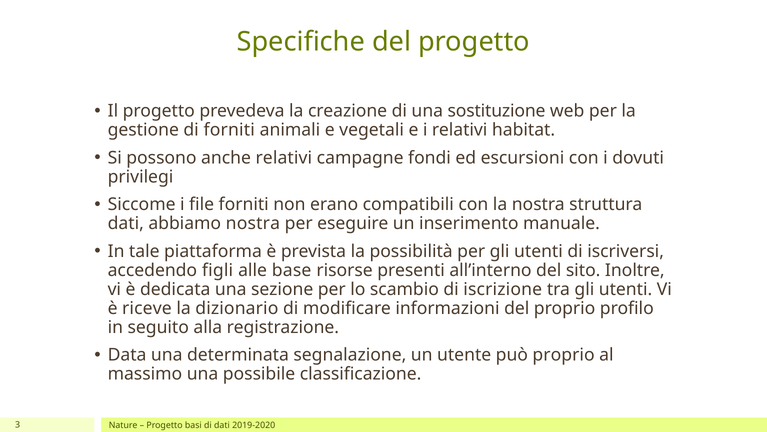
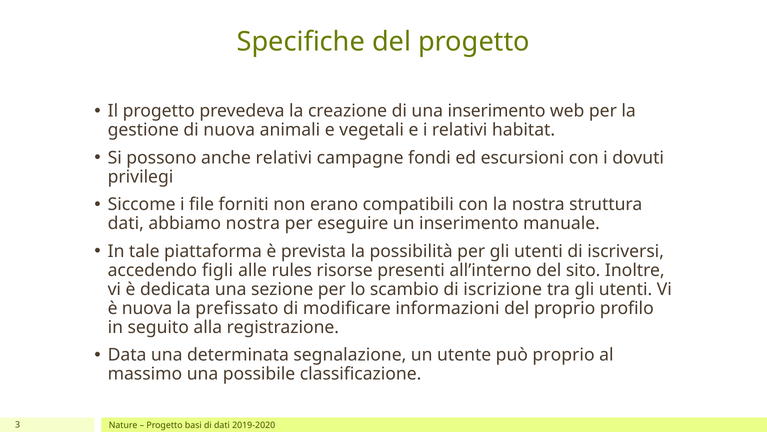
una sostituzione: sostituzione -> inserimento
di forniti: forniti -> nuova
base: base -> rules
è riceve: riceve -> nuova
dizionario: dizionario -> prefissato
